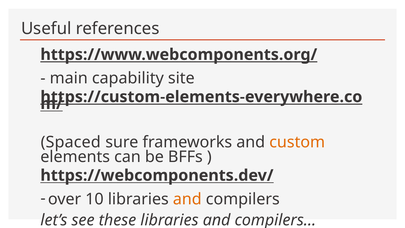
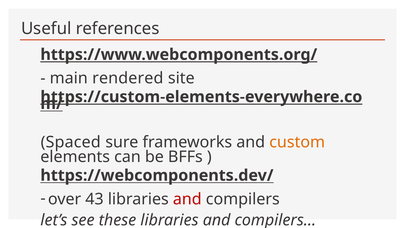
capability: capability -> rendered
10: 10 -> 43
and at (187, 199) colour: orange -> red
